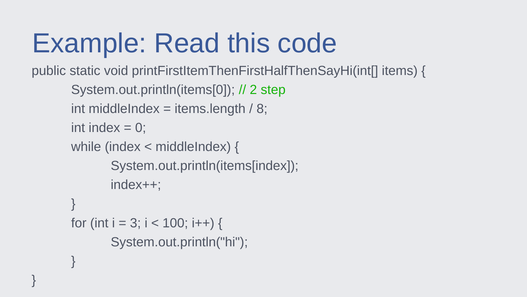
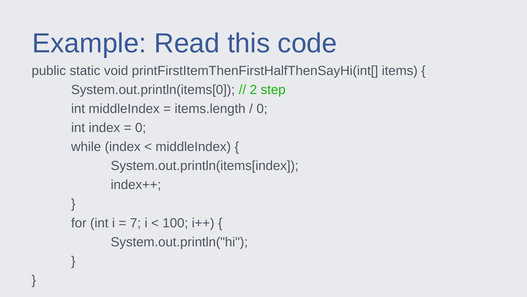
8 at (262, 109): 8 -> 0
3: 3 -> 7
